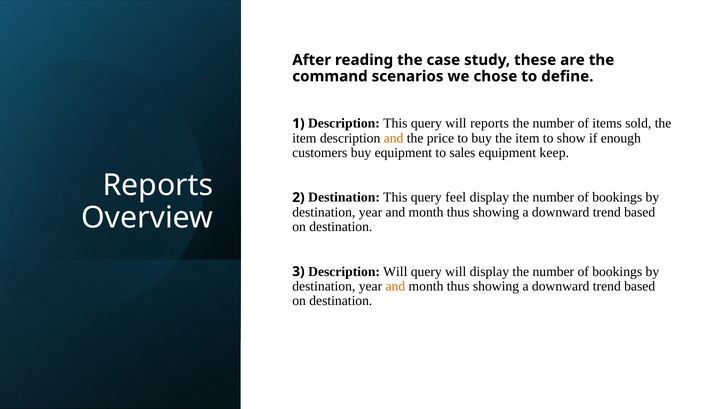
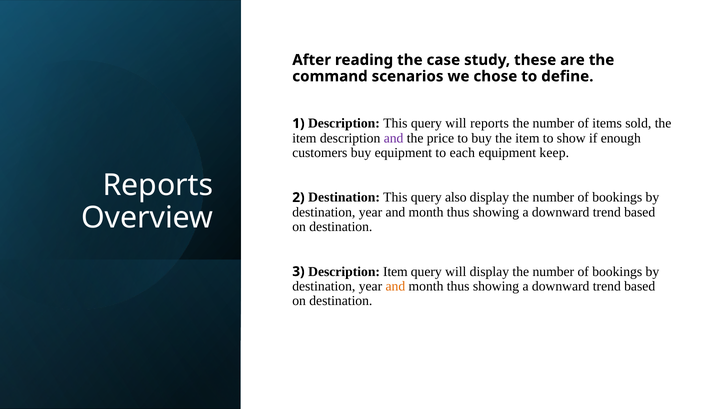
and at (394, 138) colour: orange -> purple
sales: sales -> each
feel: feel -> also
Description Will: Will -> Item
